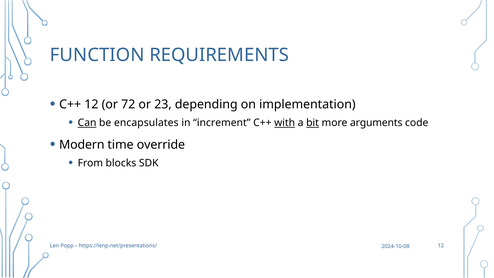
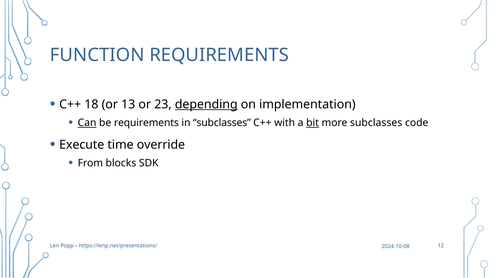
C++ 12: 12 -> 18
72: 72 -> 13
depending underline: none -> present
be encapsulates: encapsulates -> requirements
in increment: increment -> subclasses
with underline: present -> none
more arguments: arguments -> subclasses
Modern: Modern -> Execute
